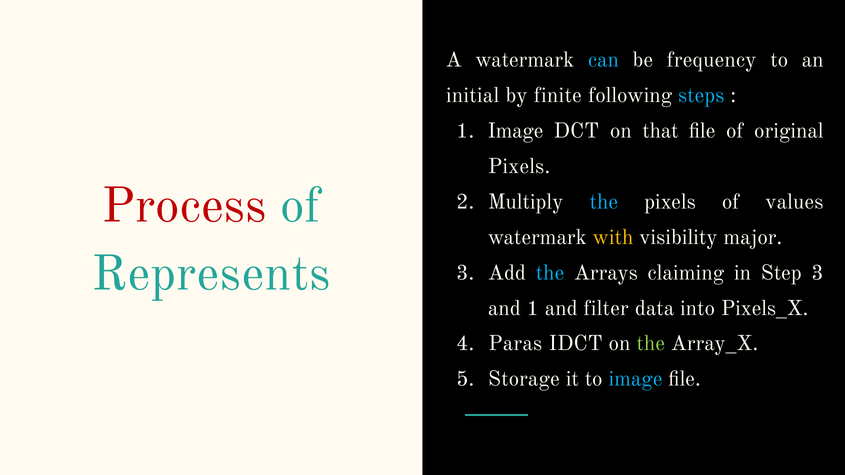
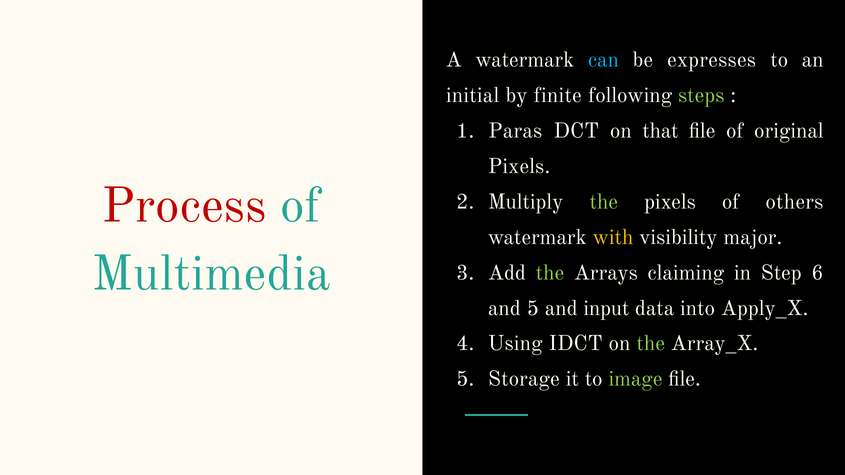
frequency: frequency -> expresses
steps colour: light blue -> light green
1 Image: Image -> Paras
the at (604, 202) colour: light blue -> light green
values: values -> others
Represents: Represents -> Multimedia
the at (550, 273) colour: light blue -> light green
Step 3: 3 -> 6
and 1: 1 -> 5
filter: filter -> input
Pixels_X: Pixels_X -> Apply_X
Paras: Paras -> Using
image at (635, 379) colour: light blue -> light green
